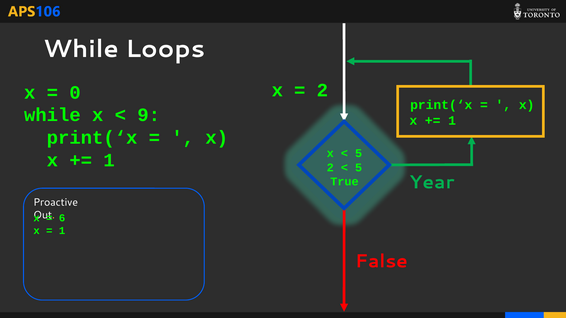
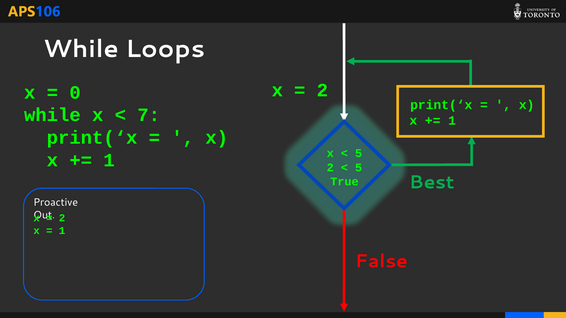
9: 9 -> 7
Year: Year -> Best
6 at (62, 218): 6 -> 2
